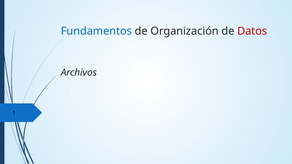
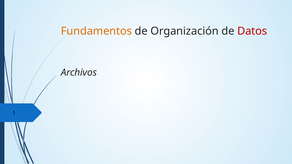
Fundamentos colour: blue -> orange
